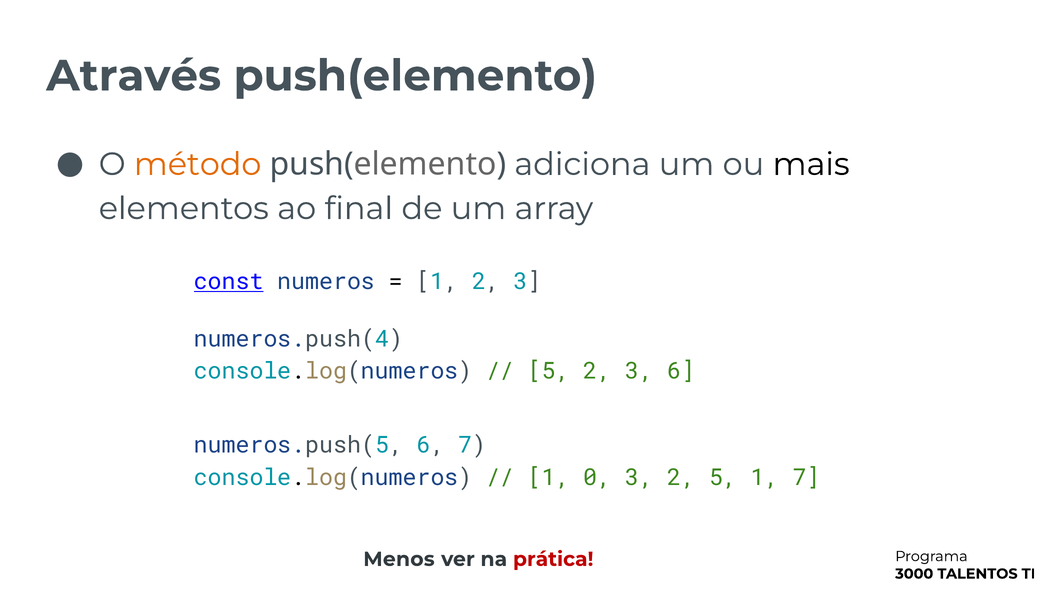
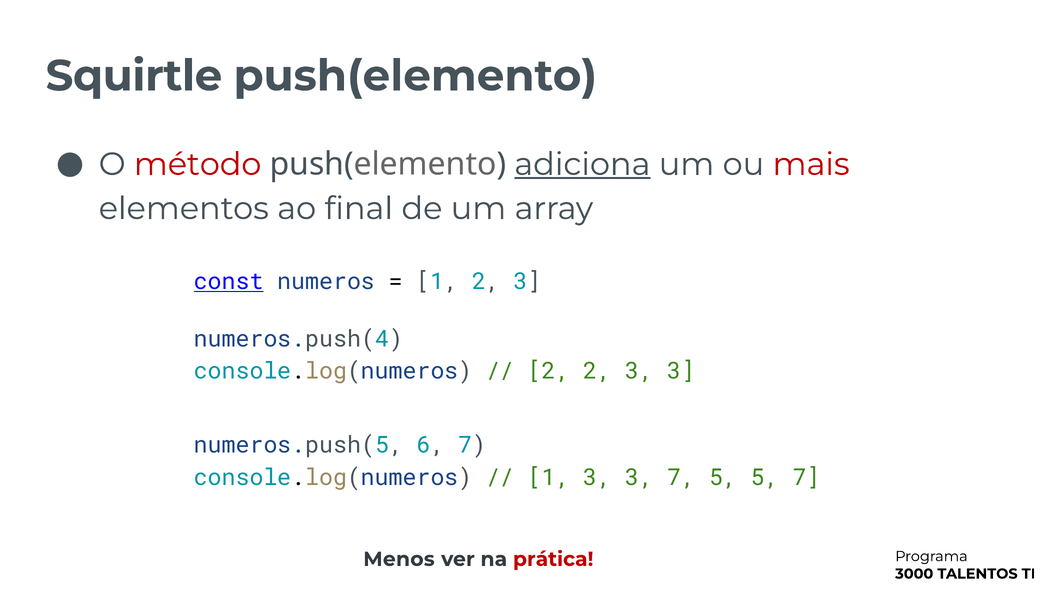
Através: Através -> Squirtle
método colour: orange -> red
adiciona underline: none -> present
mais colour: black -> red
5 at (549, 371): 5 -> 2
2 3 6: 6 -> 3
1 0: 0 -> 3
3 2: 2 -> 7
5 1: 1 -> 5
